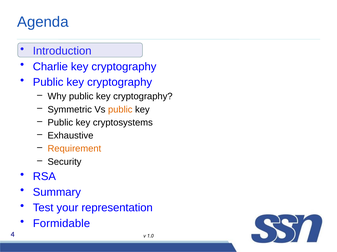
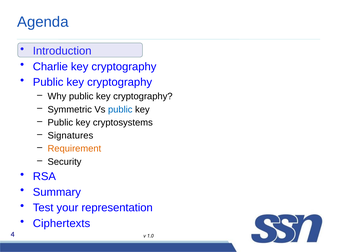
public at (120, 110) colour: orange -> blue
Exhaustive: Exhaustive -> Signatures
Formidable: Formidable -> Ciphertexts
